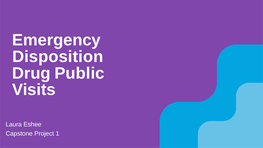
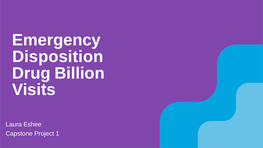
Public: Public -> Billion
